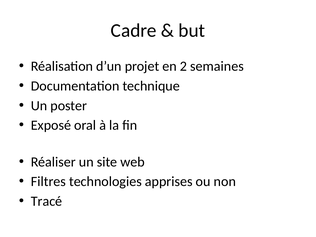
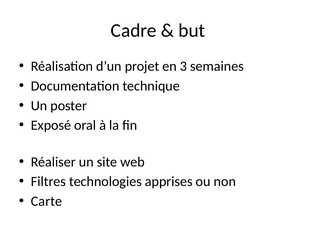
2: 2 -> 3
Tracé: Tracé -> Carte
